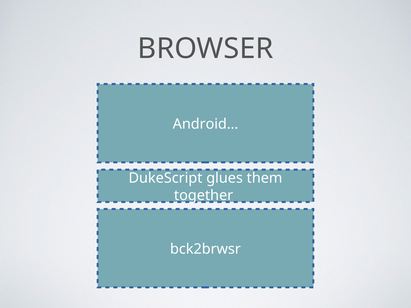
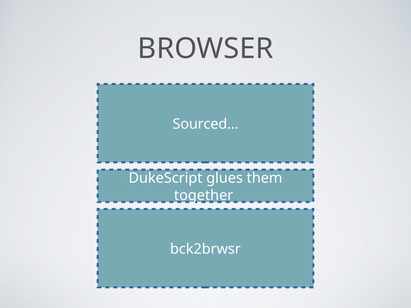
Android…: Android… -> Sourced…
